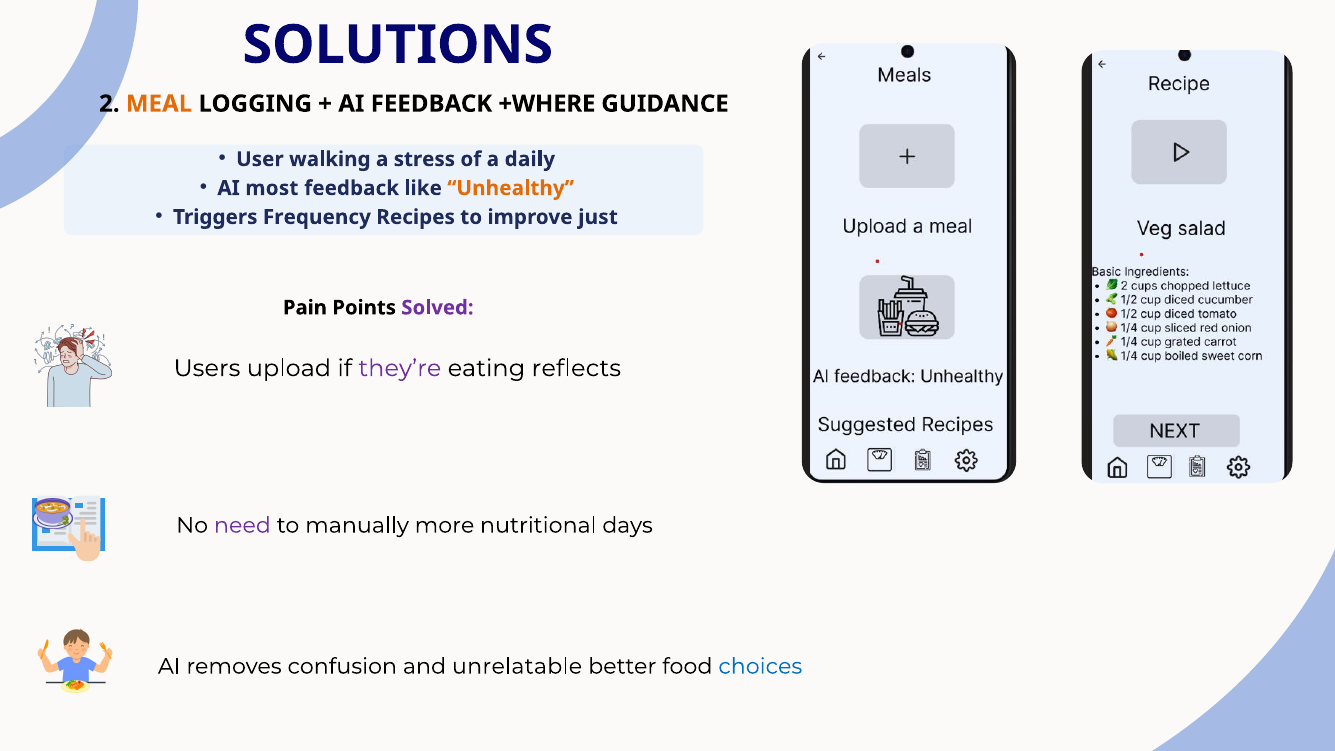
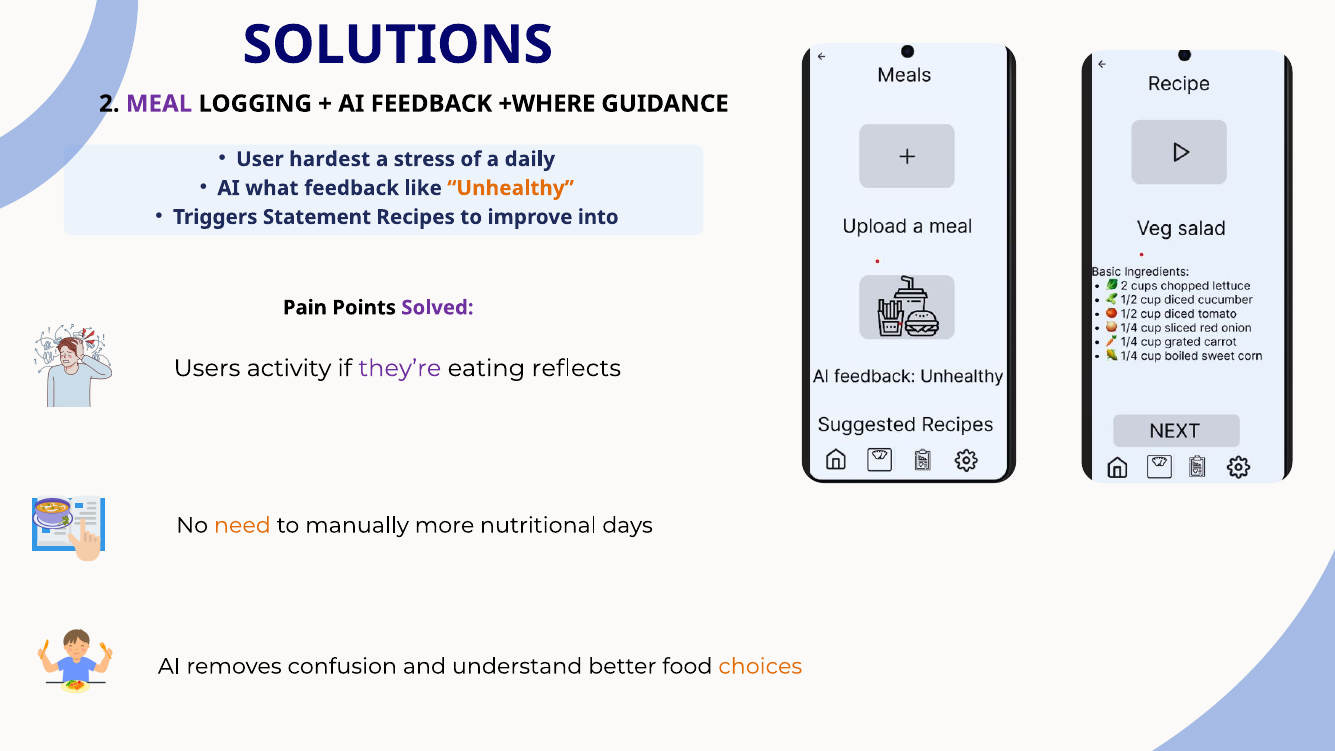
MEAL colour: orange -> purple
walking: walking -> hardest
most: most -> what
Frequency: Frequency -> Statement
just: just -> into
upload: upload -> activity
need colour: purple -> orange
unrelatable: unrelatable -> understand
choices colour: blue -> orange
